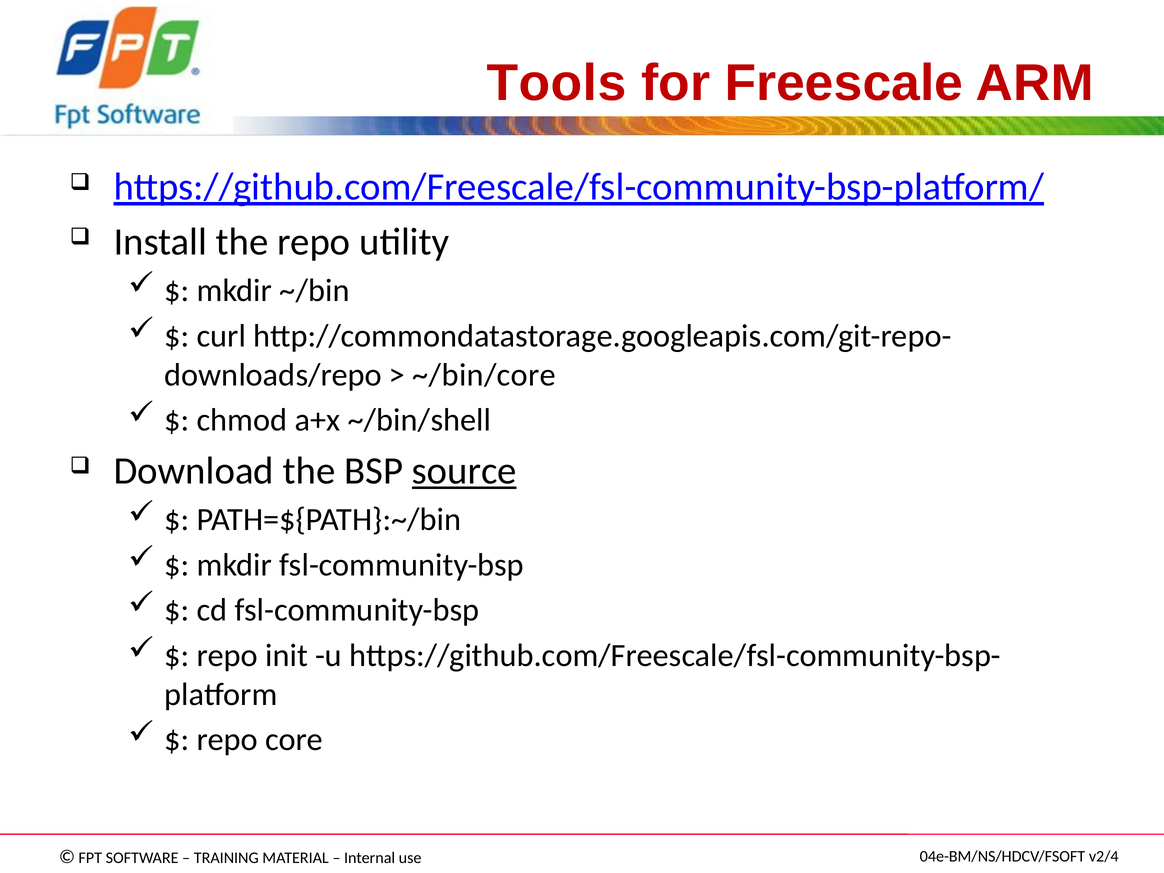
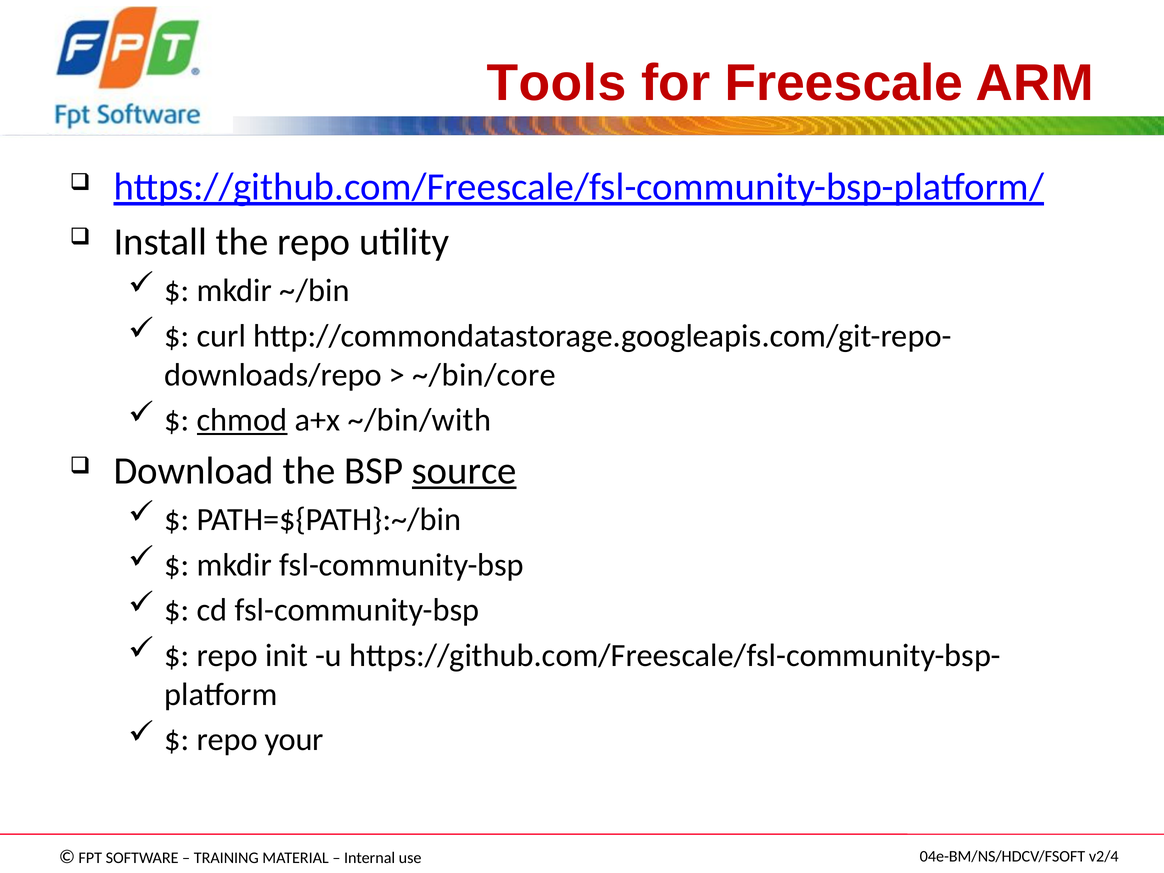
chmod underline: none -> present
~/bin/shell: ~/bin/shell -> ~/bin/with
core: core -> your
